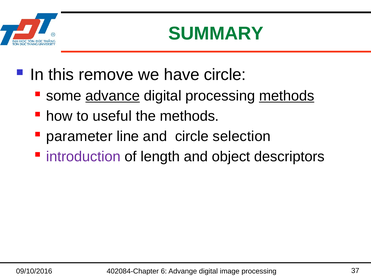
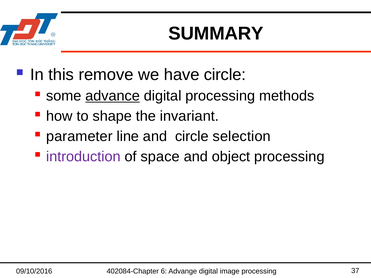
SUMMARY colour: green -> black
methods at (287, 96) underline: present -> none
useful: useful -> shape
the methods: methods -> invariant
length: length -> space
object descriptors: descriptors -> processing
